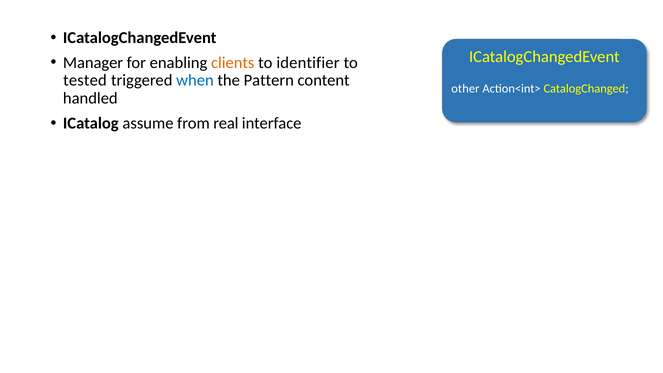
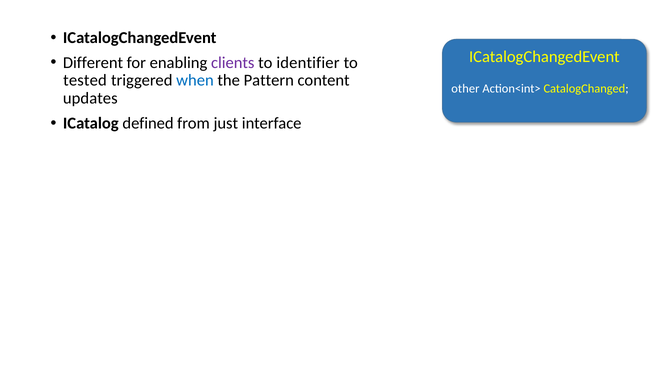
Manager: Manager -> Different
clients colour: orange -> purple
handled: handled -> updates
assume: assume -> defined
real: real -> just
